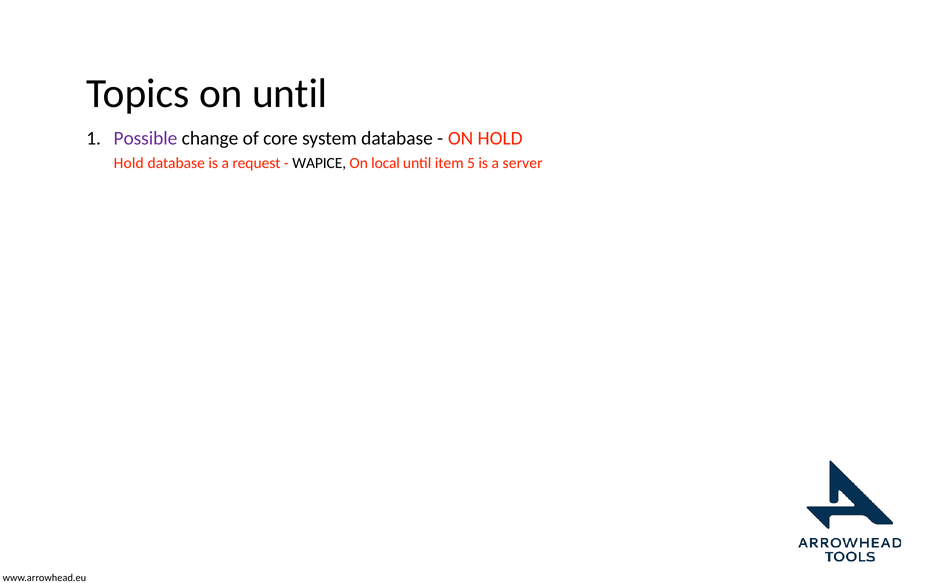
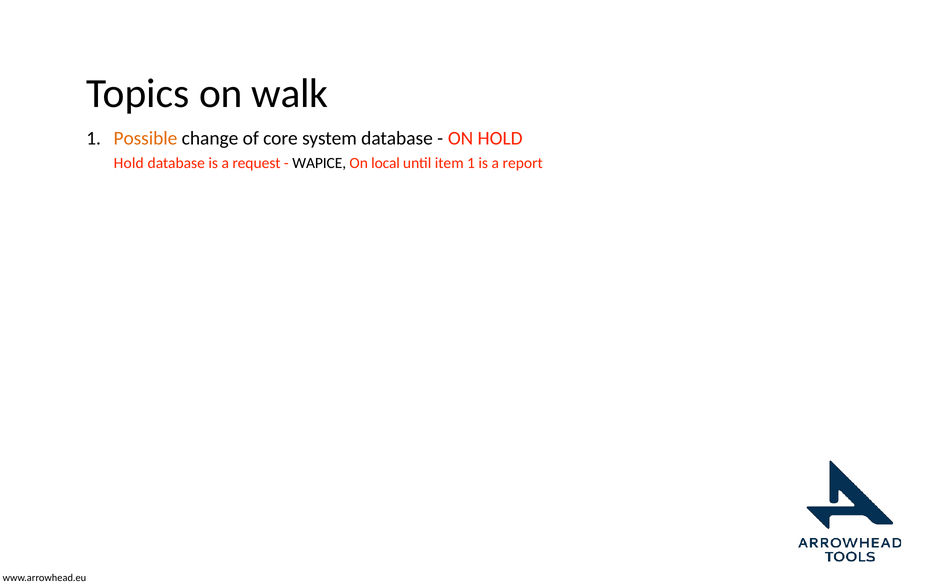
on until: until -> walk
Possible colour: purple -> orange
item 5: 5 -> 1
server: server -> report
